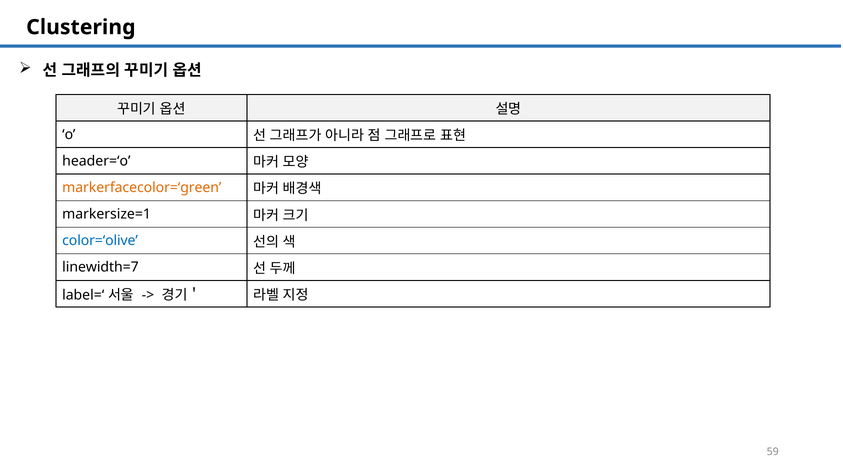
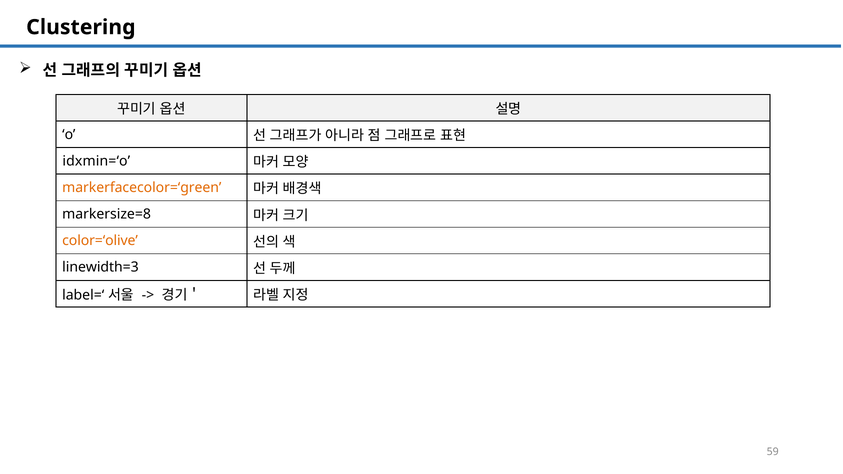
header=‘o: header=‘o -> idxmin=‘o
markersize=1: markersize=1 -> markersize=8
color=‘olive colour: blue -> orange
linewidth=7: linewidth=7 -> linewidth=3
